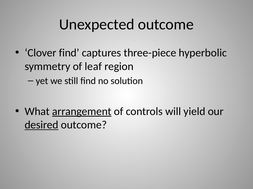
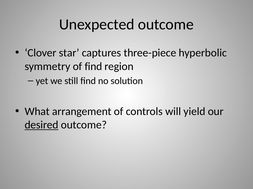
Clover find: find -> star
of leaf: leaf -> find
arrangement underline: present -> none
